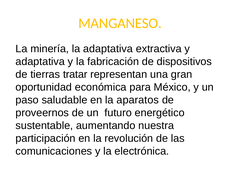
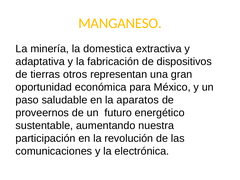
la adaptativa: adaptativa -> domestica
tratar: tratar -> otros
